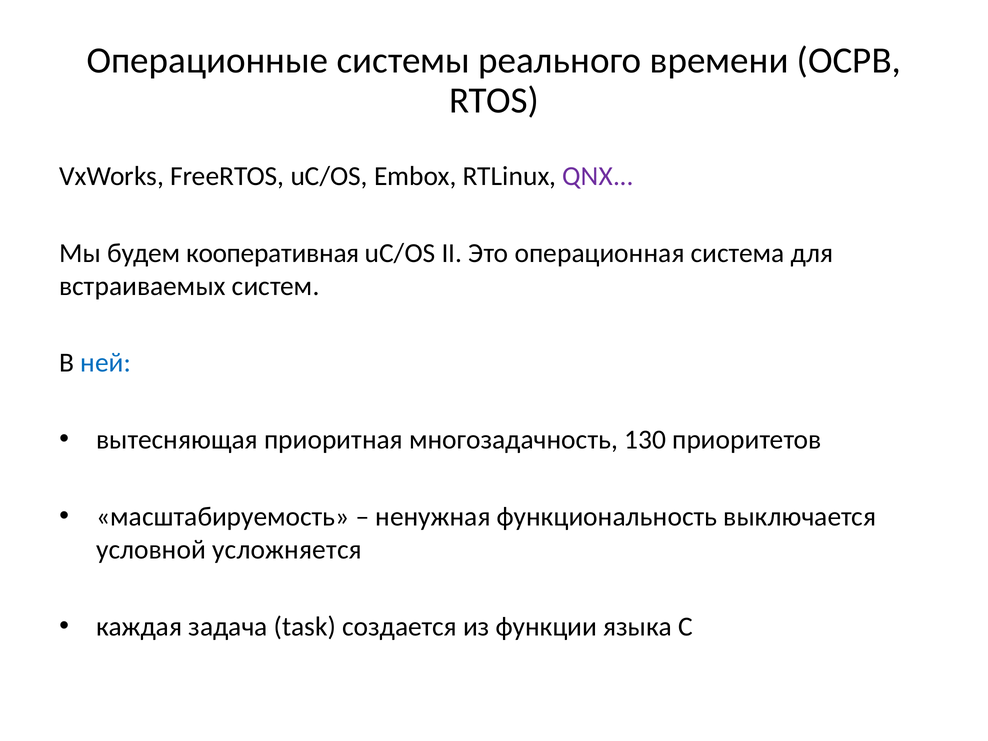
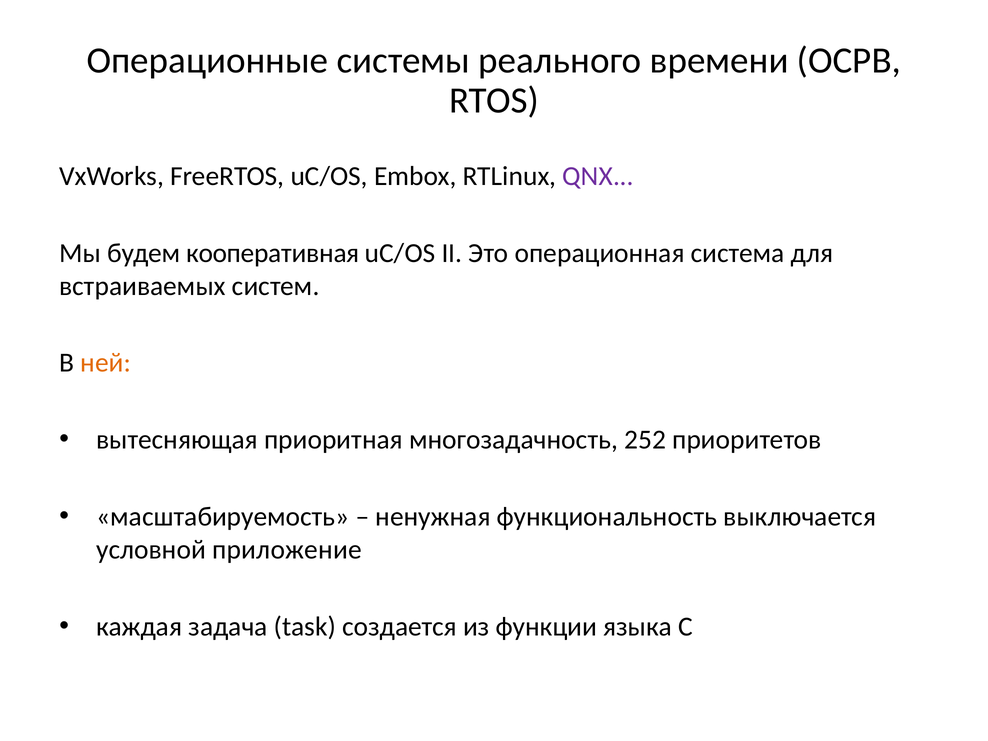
ней colour: blue -> orange
130: 130 -> 252
усложняется: усложняется -> приложение
